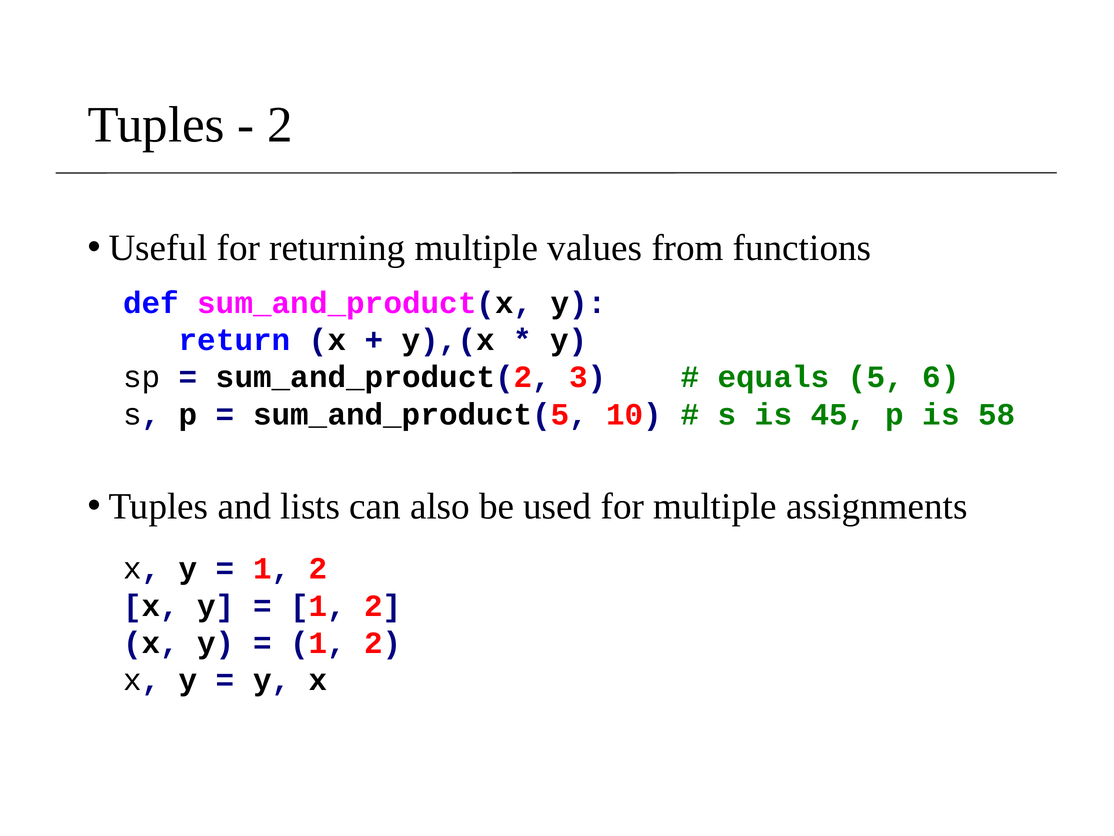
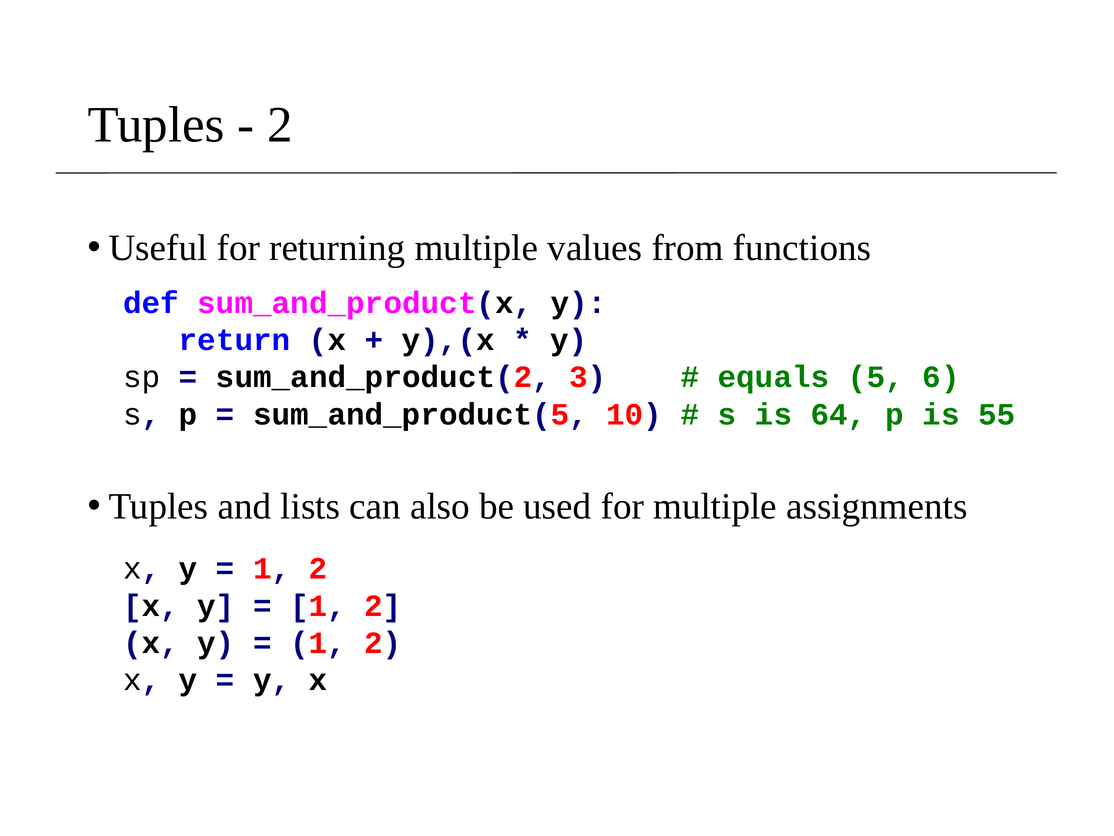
45: 45 -> 64
58: 58 -> 55
